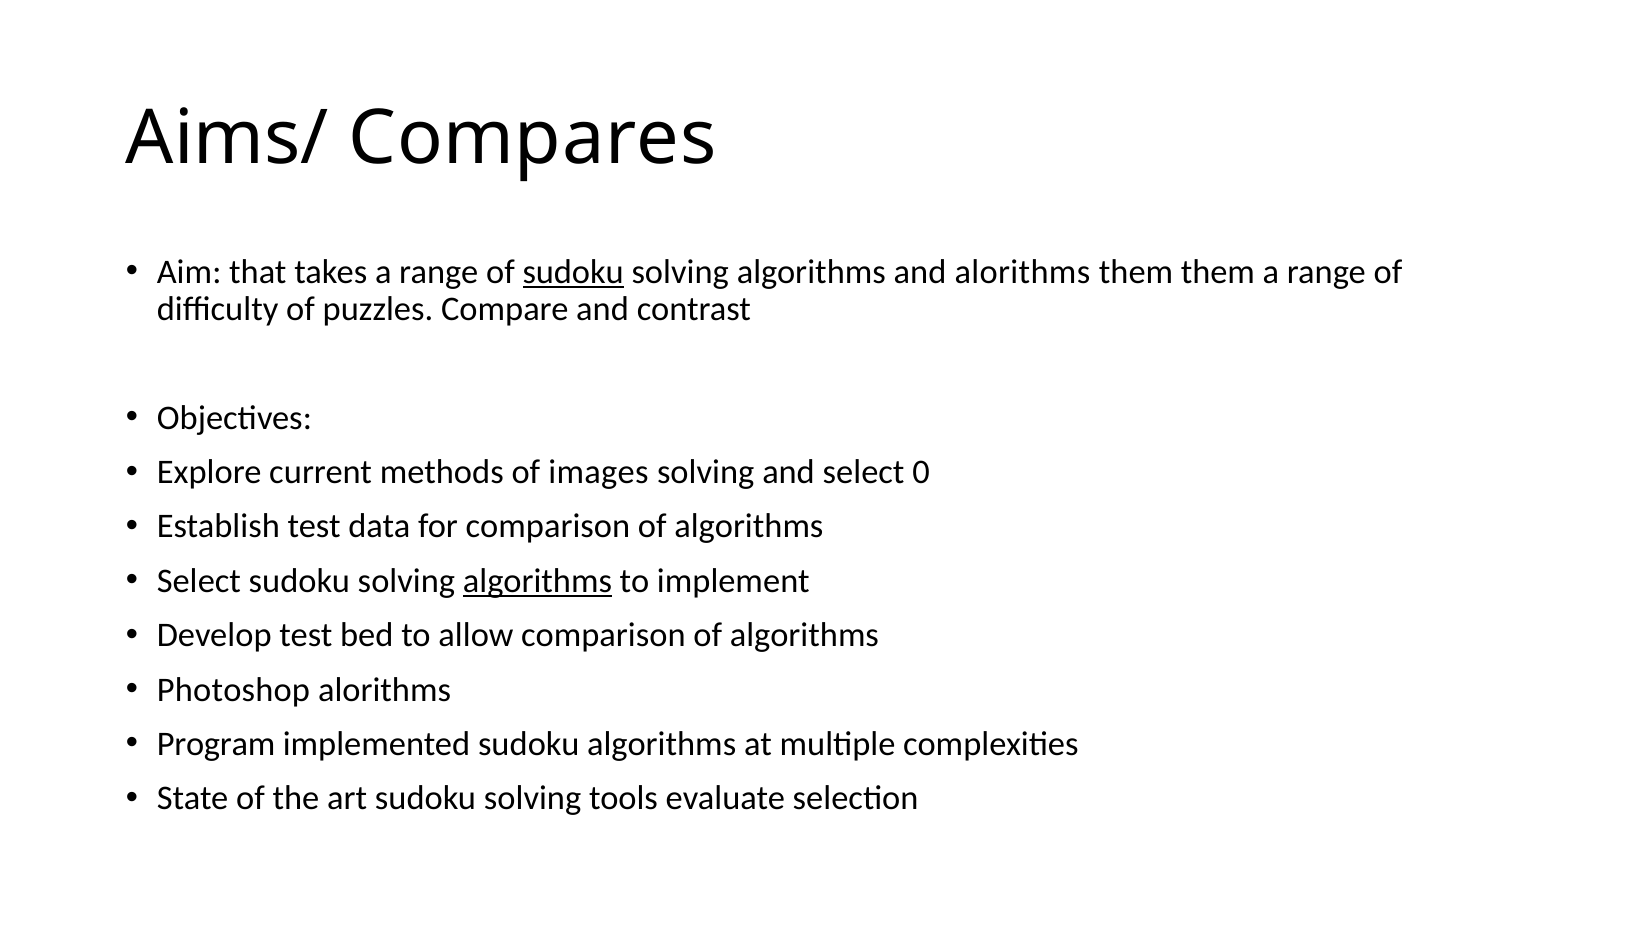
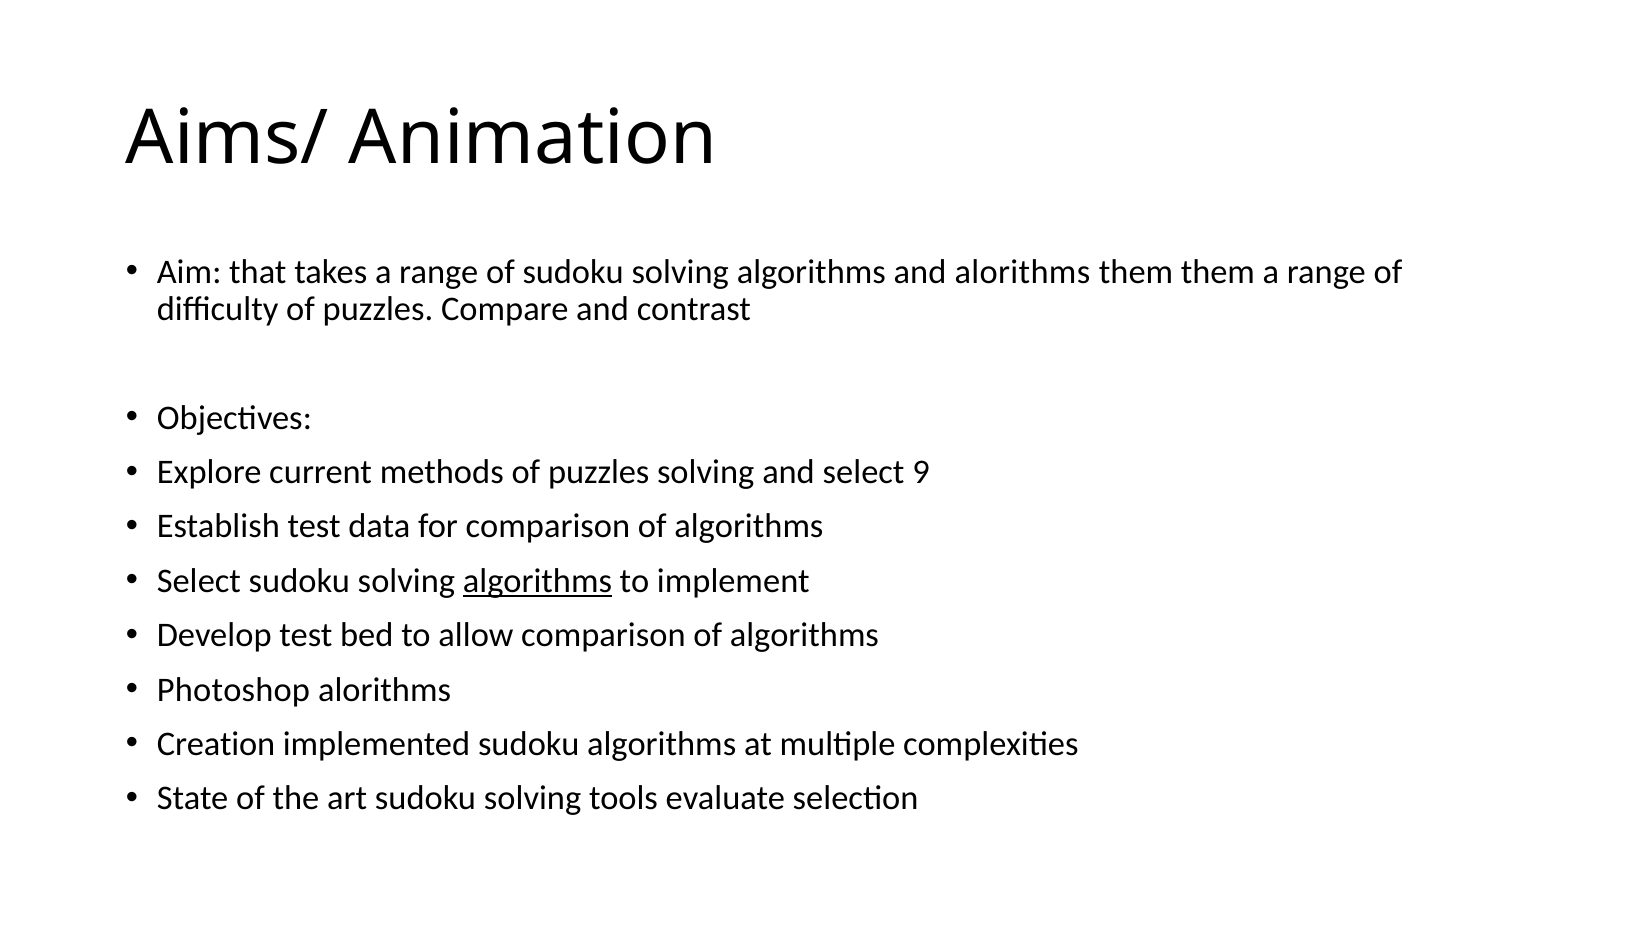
Compares: Compares -> Animation
sudoku at (573, 272) underline: present -> none
methods of images: images -> puzzles
0: 0 -> 9
Program: Program -> Creation
